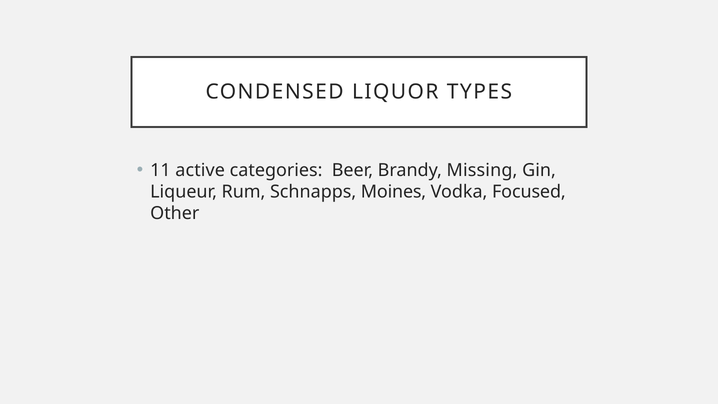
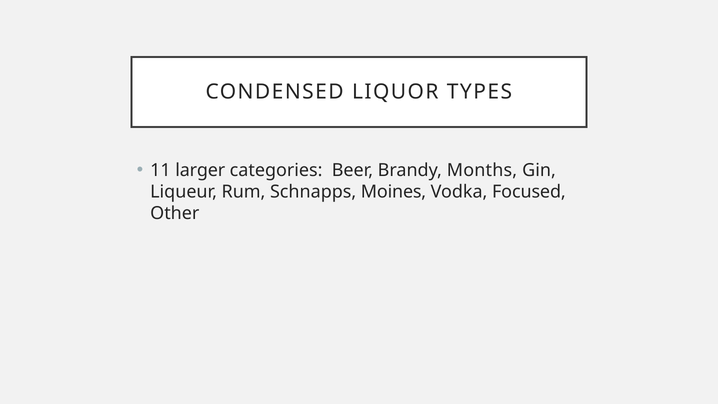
active: active -> larger
Missing: Missing -> Months
